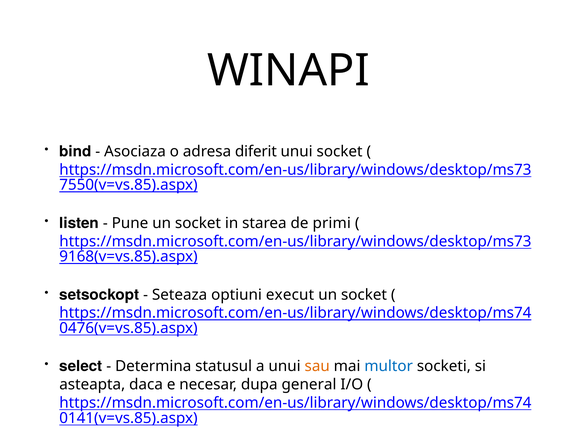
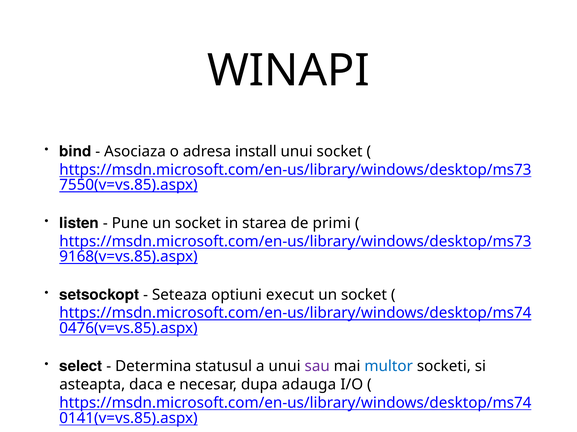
diferit: diferit -> install
sau colour: orange -> purple
general: general -> adauga
